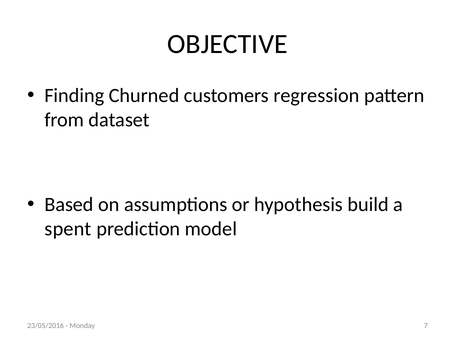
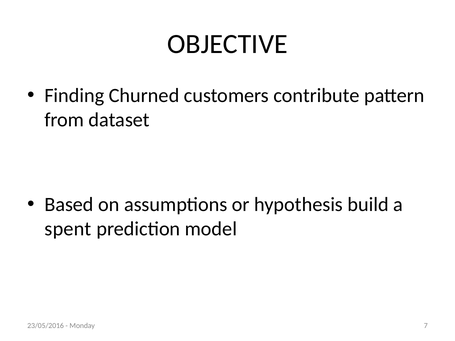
regression: regression -> contribute
